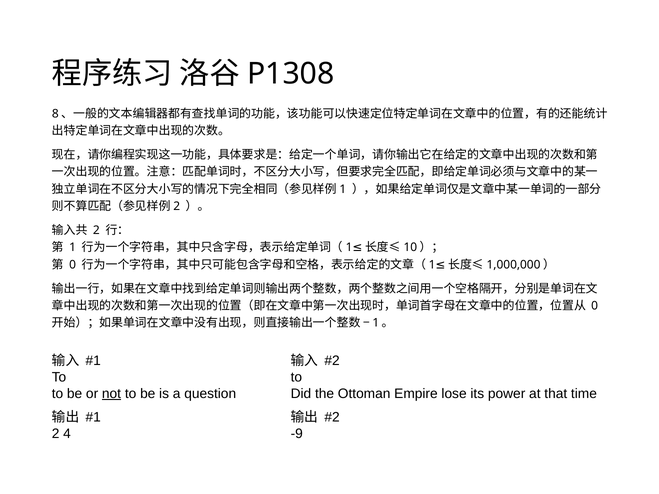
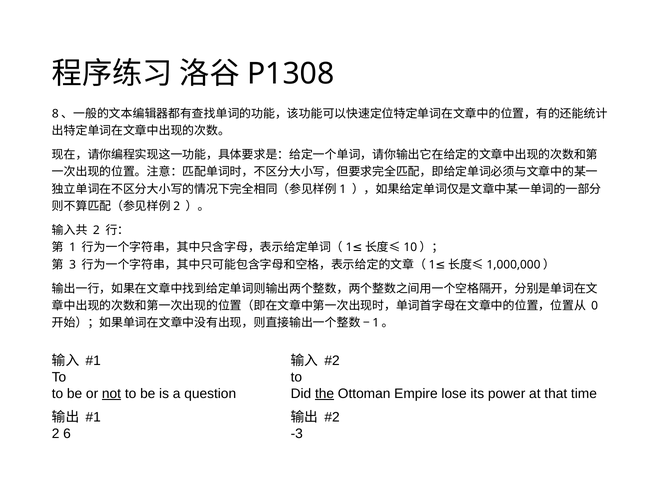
0 at (73, 265): 0 -> 3
the underline: none -> present
4: 4 -> 6
-9: -9 -> -3
